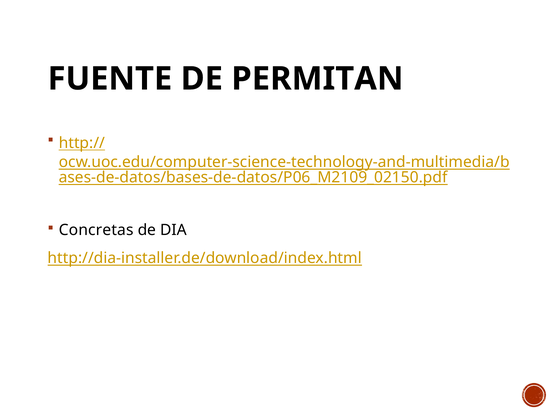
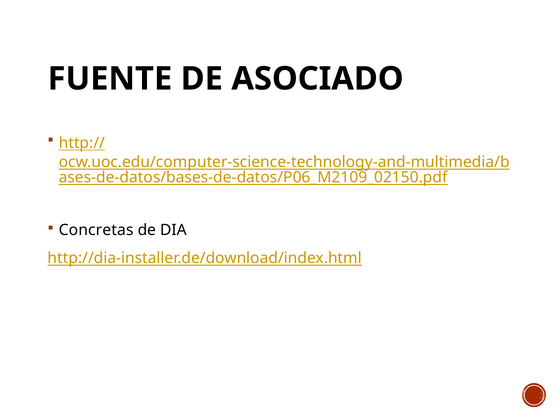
PERMITAN: PERMITAN -> ASOCIADO
